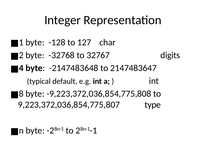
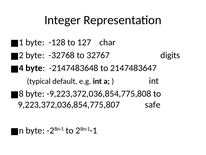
type: type -> safe
